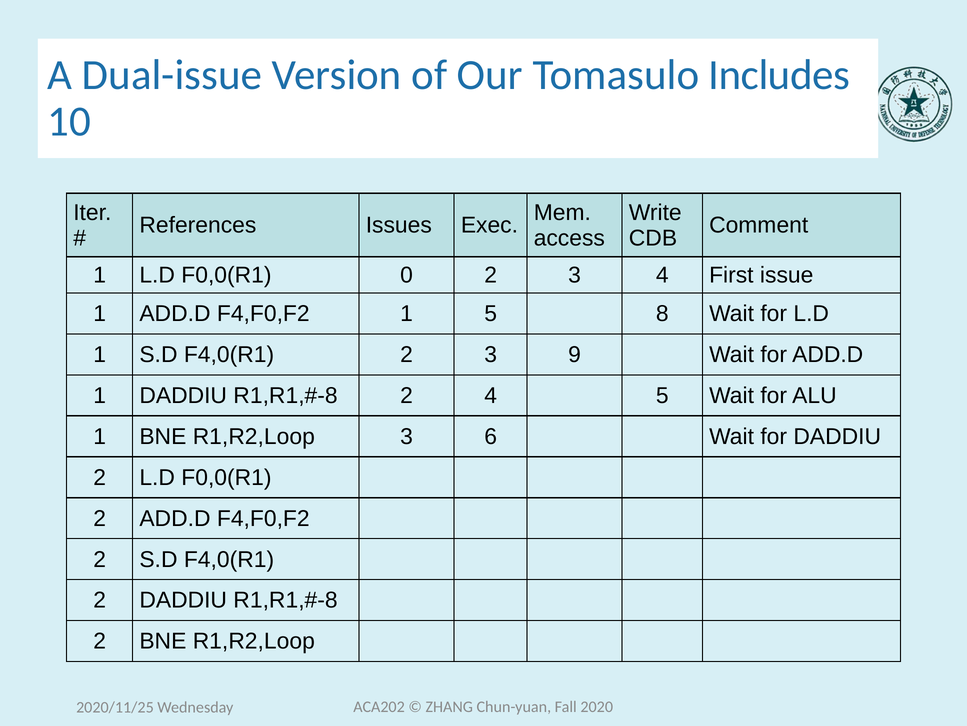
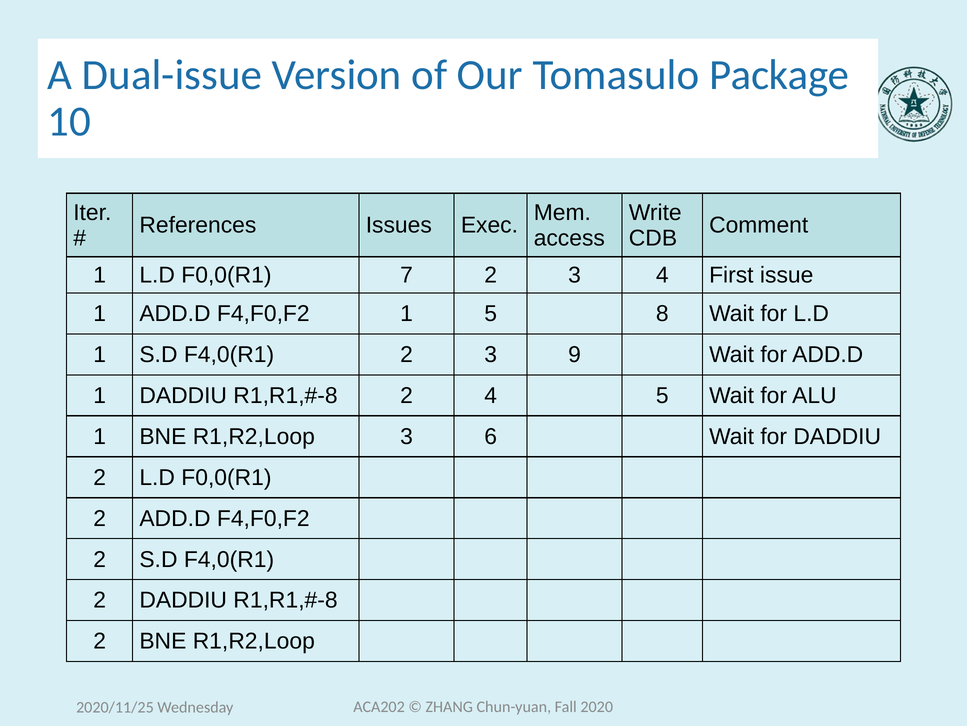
Includes: Includes -> Package
0: 0 -> 7
